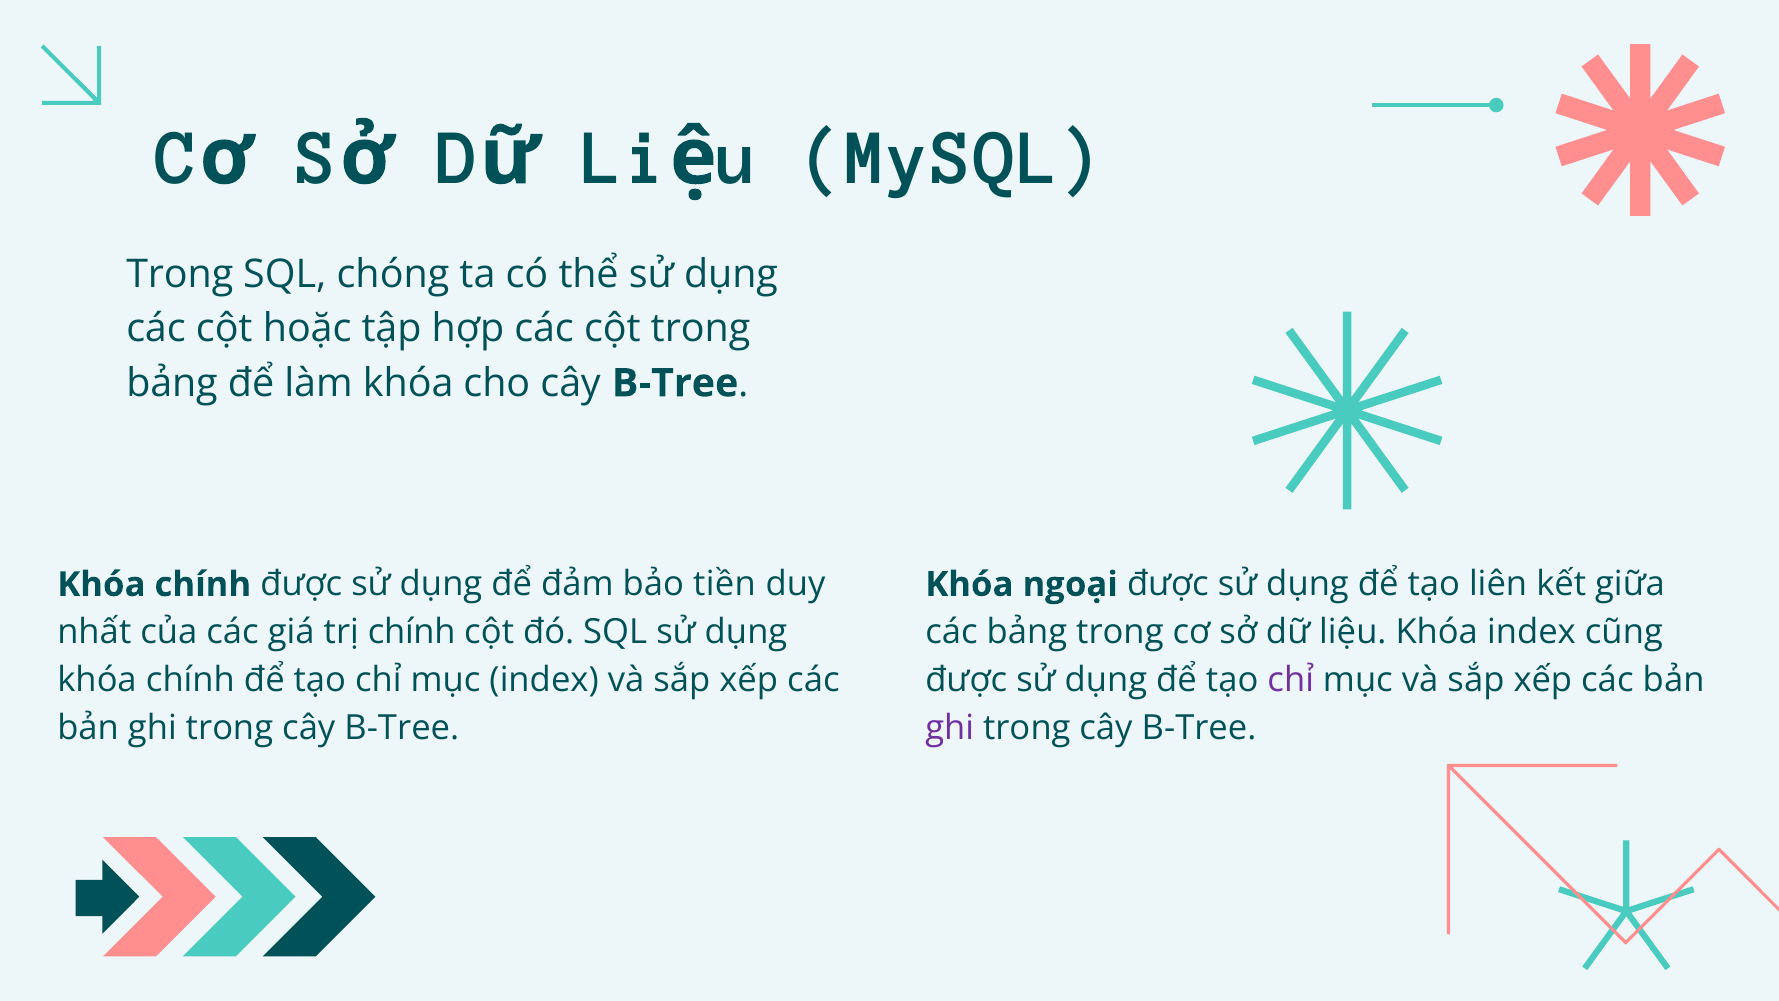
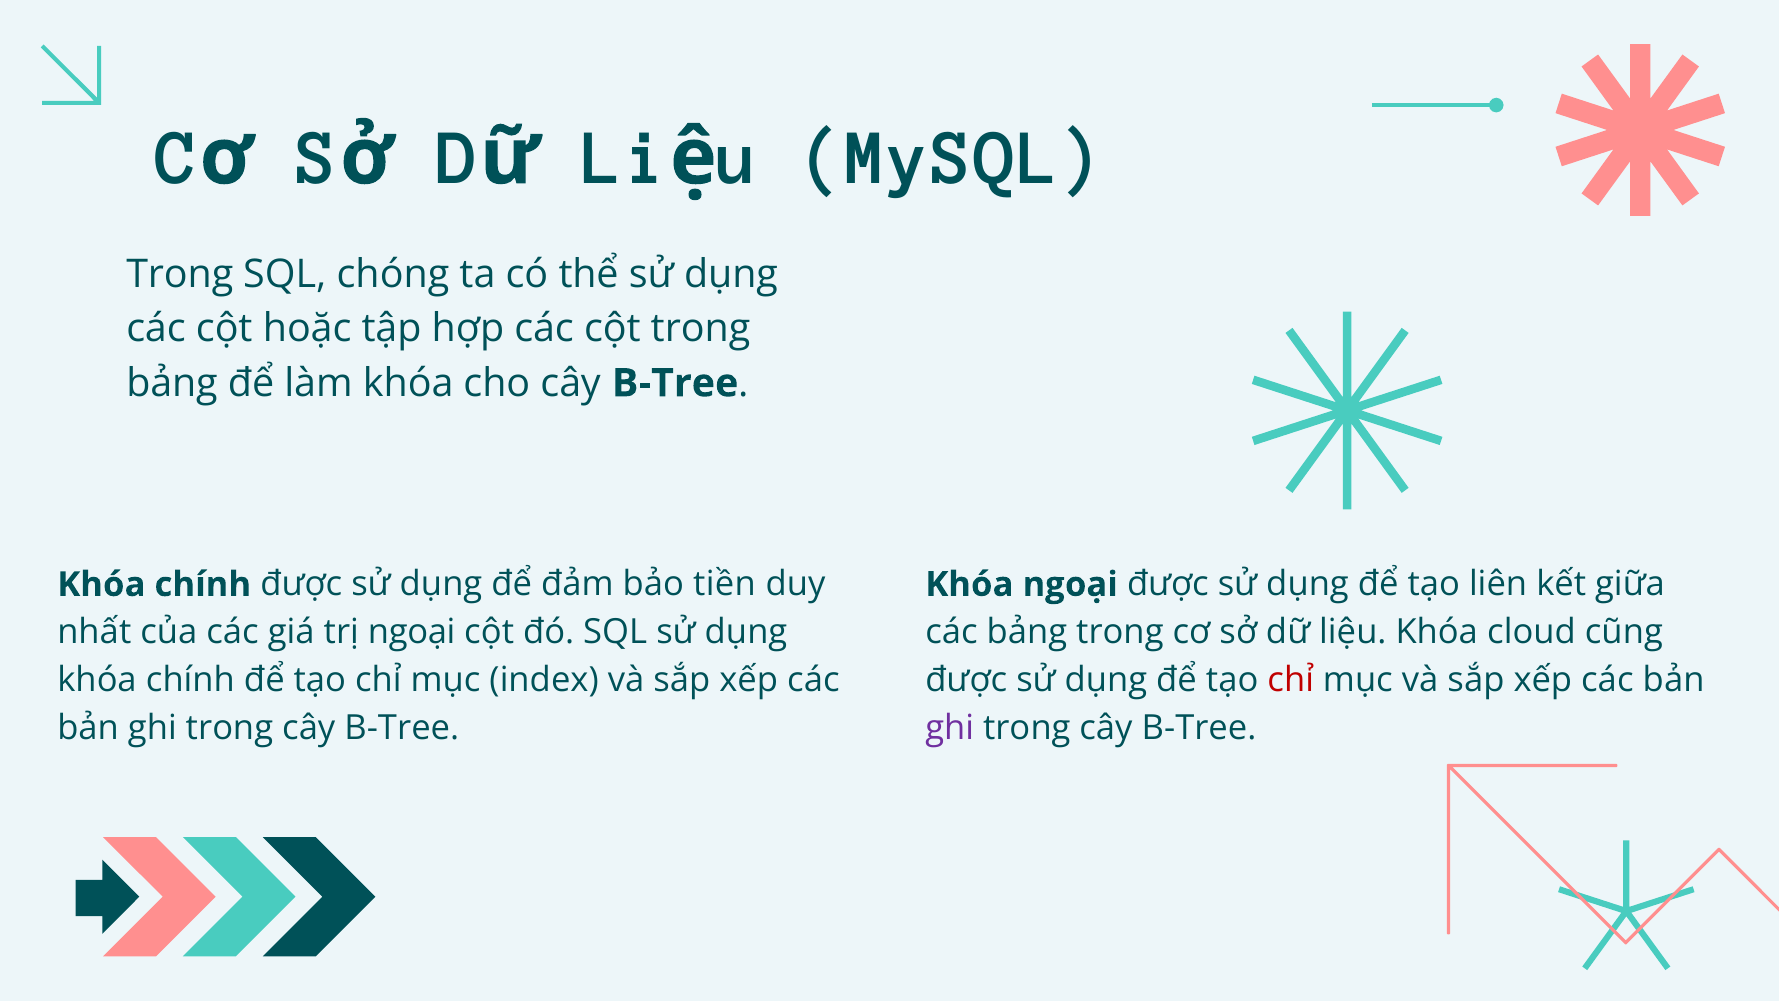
trị chính: chính -> ngoại
Khóa index: index -> cloud
chỉ at (1291, 680) colour: purple -> red
